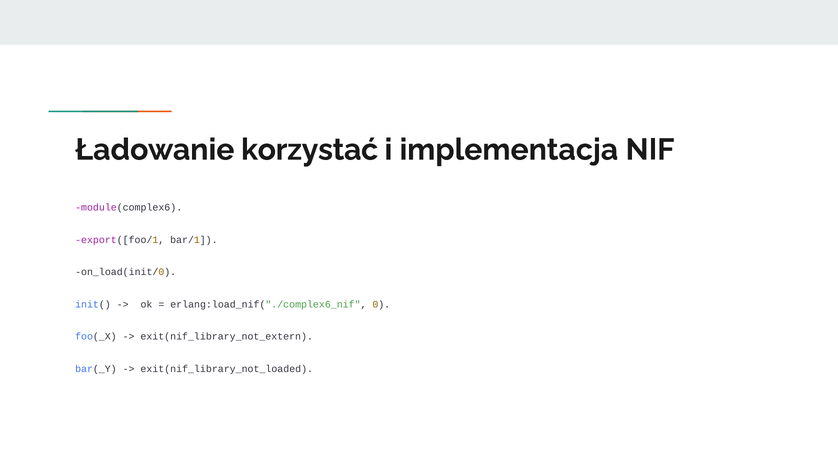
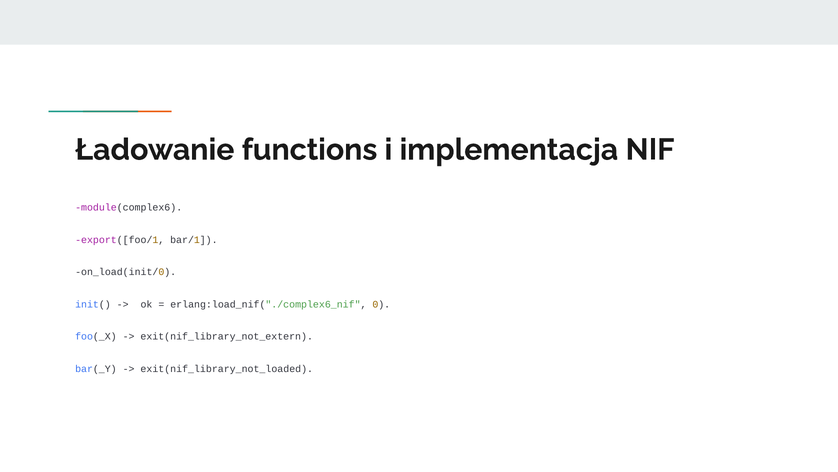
korzystać: korzystać -> functions
